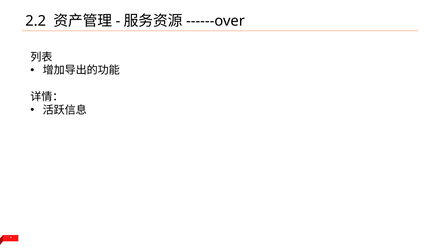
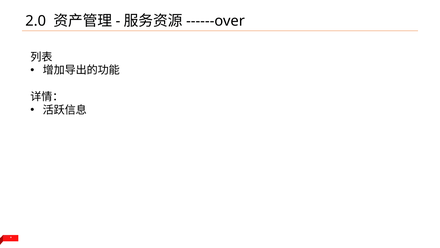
2.2: 2.2 -> 2.0
